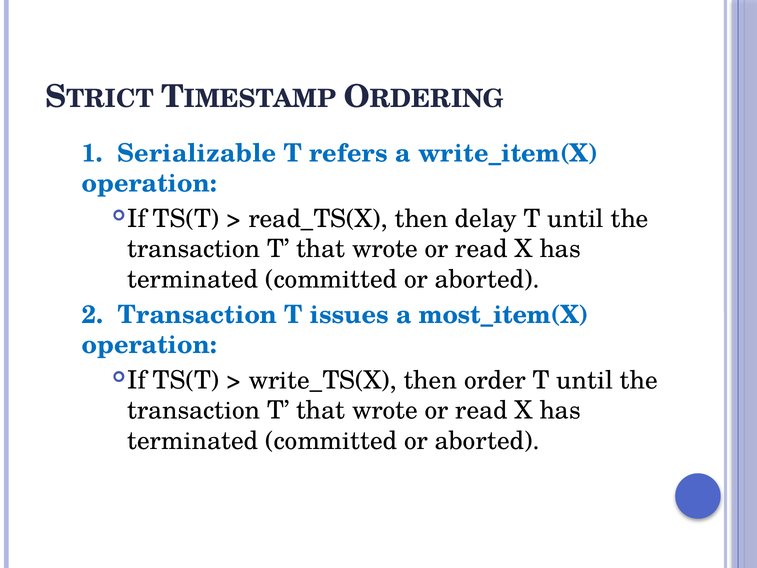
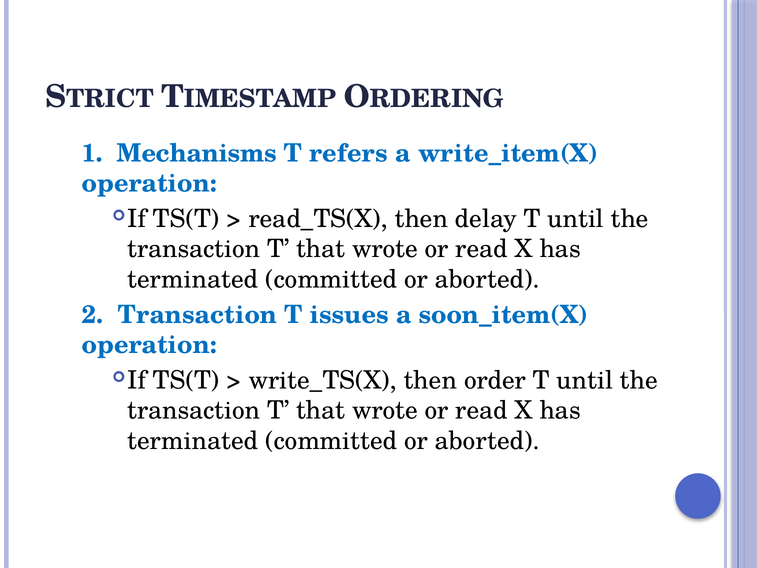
Serializable: Serializable -> Mechanisms
most_item(X: most_item(X -> soon_item(X
